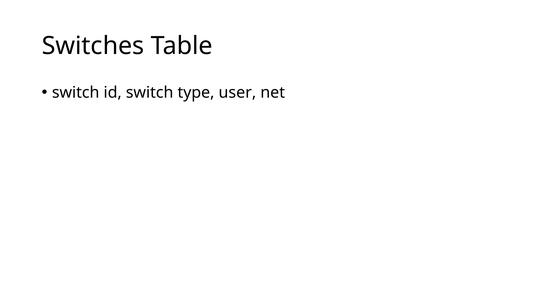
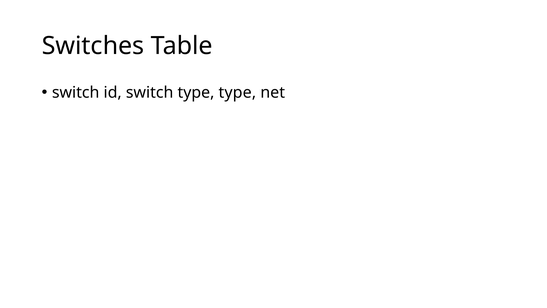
type user: user -> type
